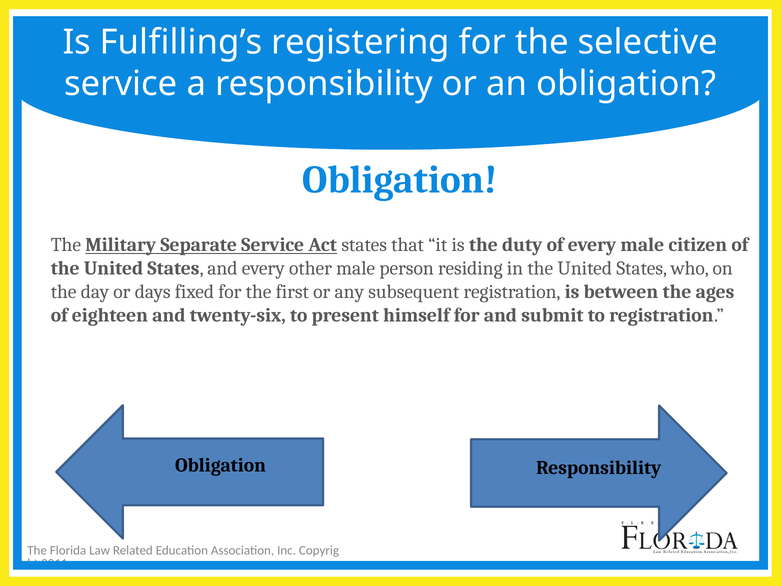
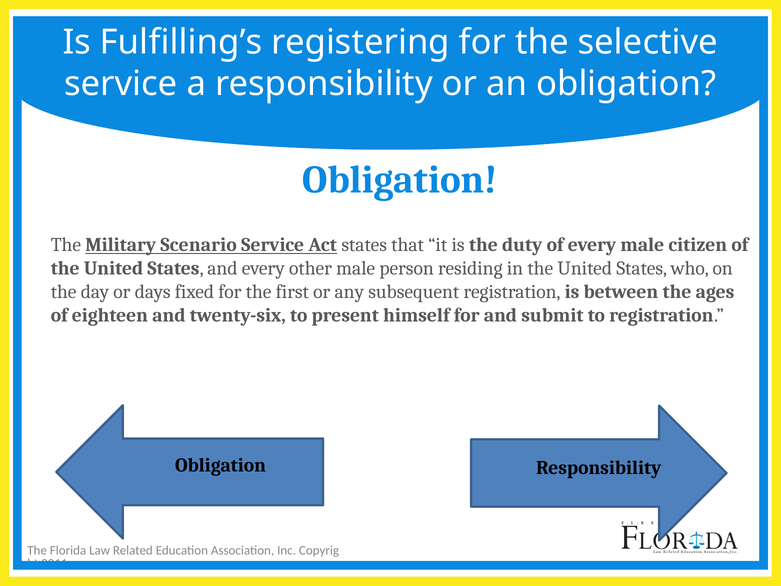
Separate: Separate -> Scenario
